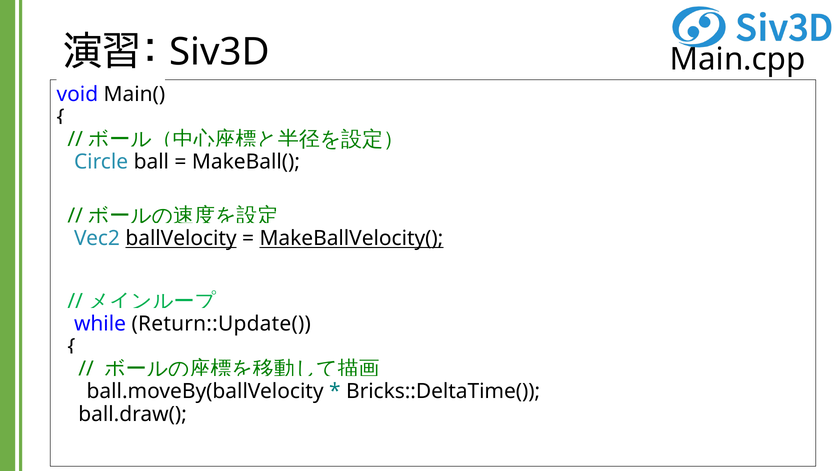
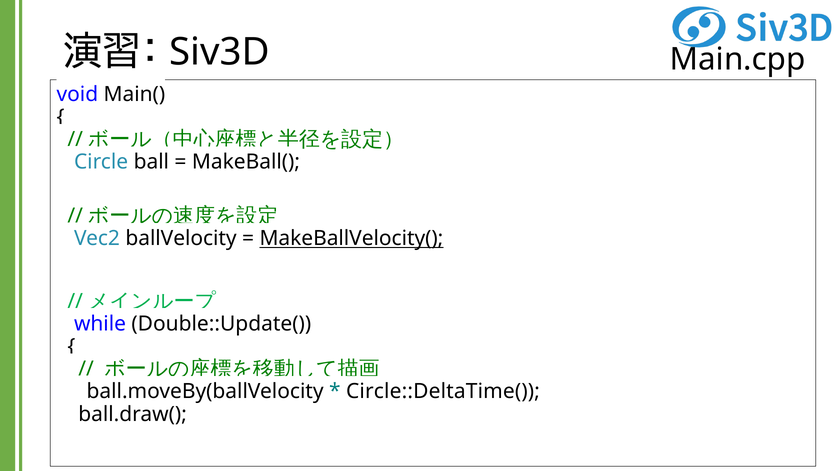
ballVelocity underline: present -> none
Return::Update(: Return::Update( -> Double::Update(
Bricks::DeltaTime(: Bricks::DeltaTime( -> Circle::DeltaTime(
